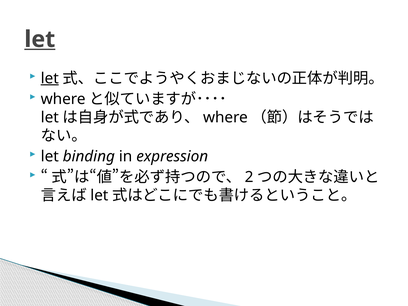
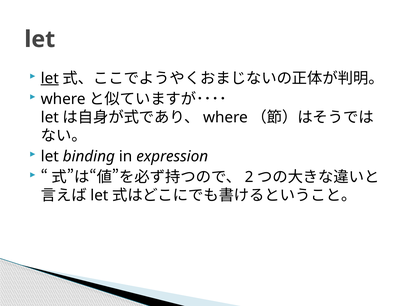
let at (40, 39) underline: present -> none
